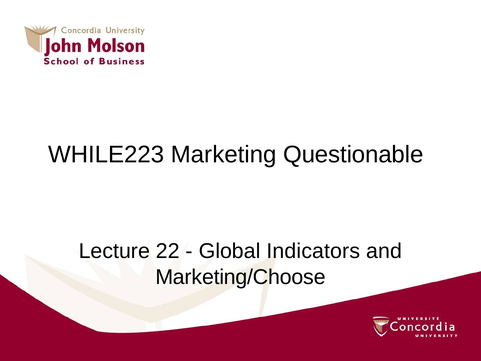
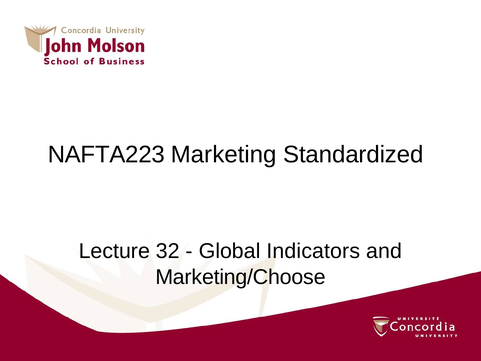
WHILE223: WHILE223 -> NAFTA223
Questionable: Questionable -> Standardized
22: 22 -> 32
